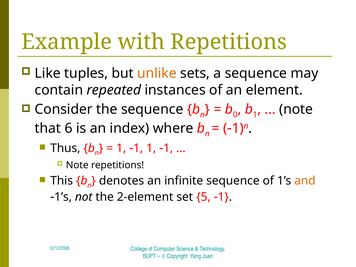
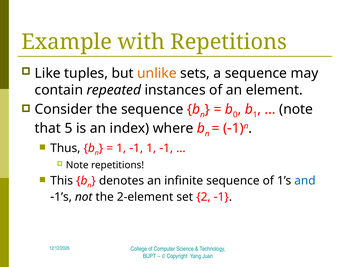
6: 6 -> 5
and colour: orange -> blue
5: 5 -> 2
